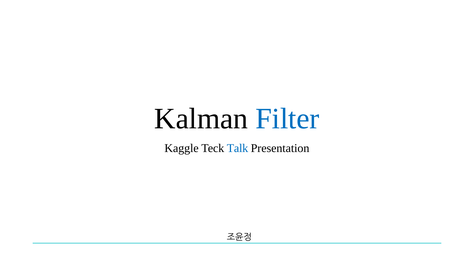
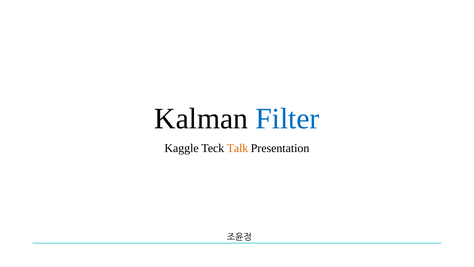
Talk colour: blue -> orange
